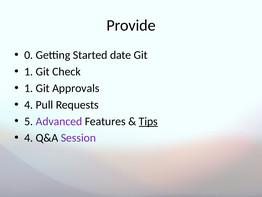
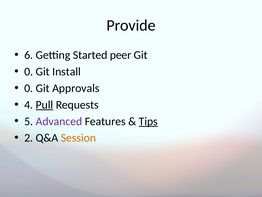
0: 0 -> 6
date: date -> peer
1 at (29, 71): 1 -> 0
Check: Check -> Install
1 at (29, 88): 1 -> 0
Pull underline: none -> present
4 at (29, 138): 4 -> 2
Session colour: purple -> orange
